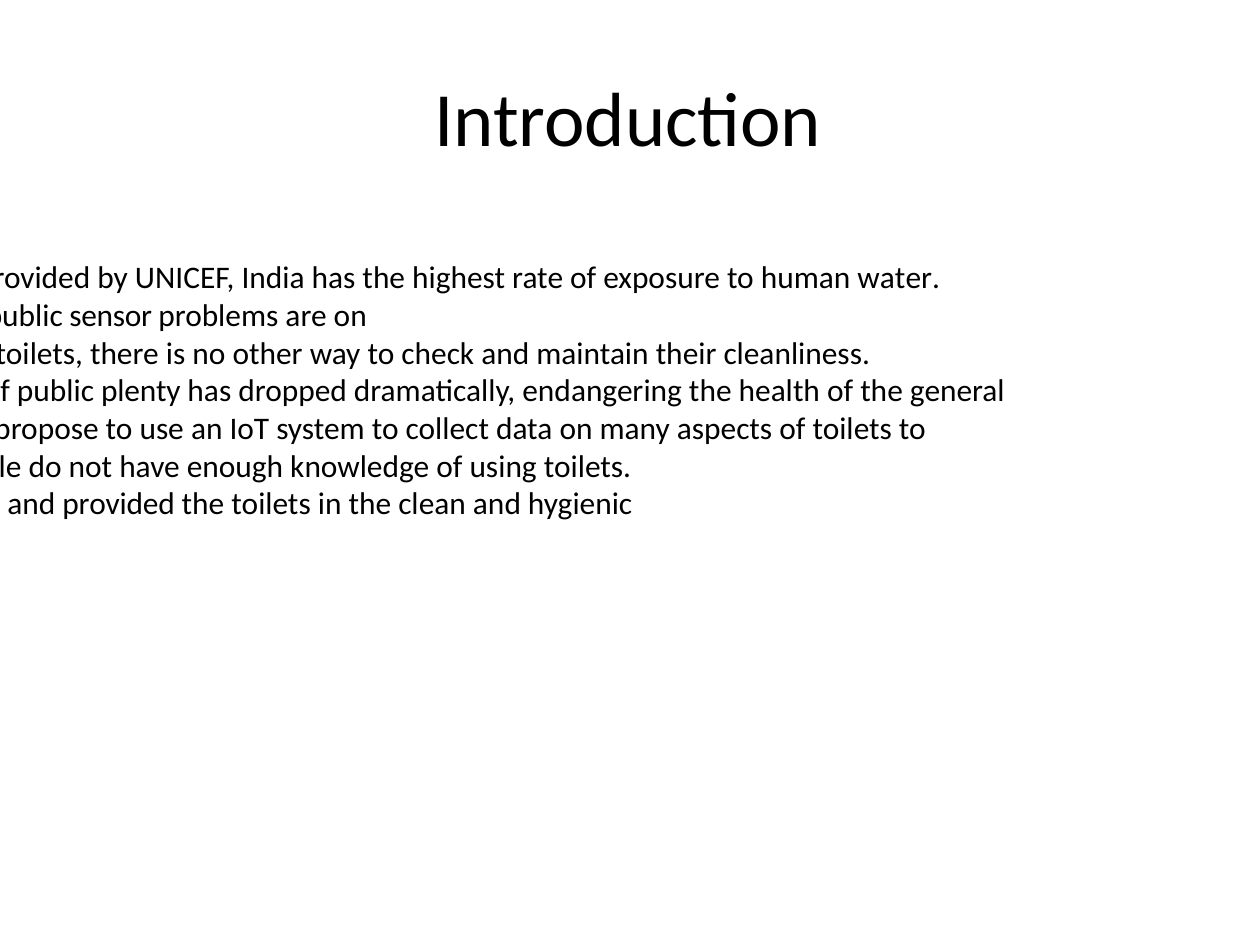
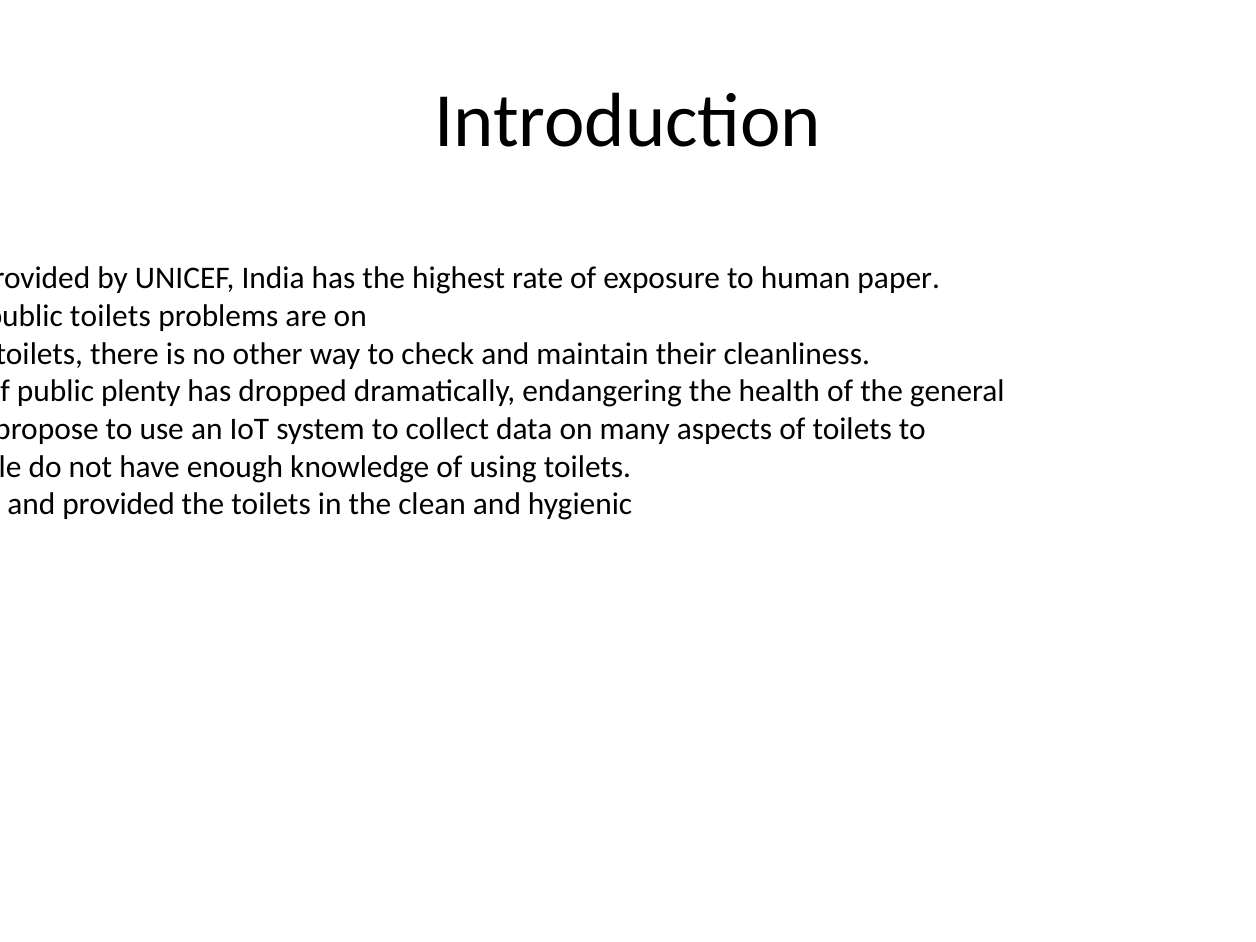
water: water -> paper
sensor at (111, 316): sensor -> toilets
